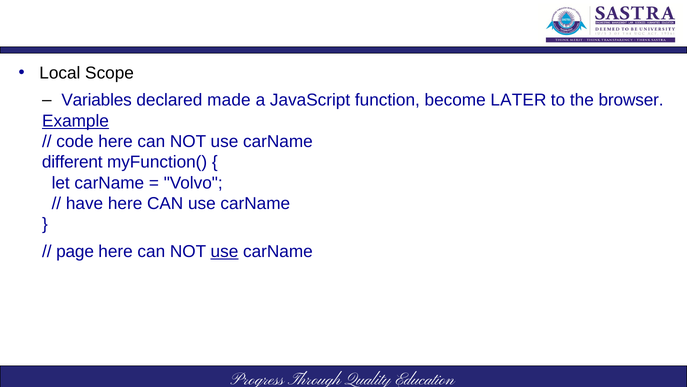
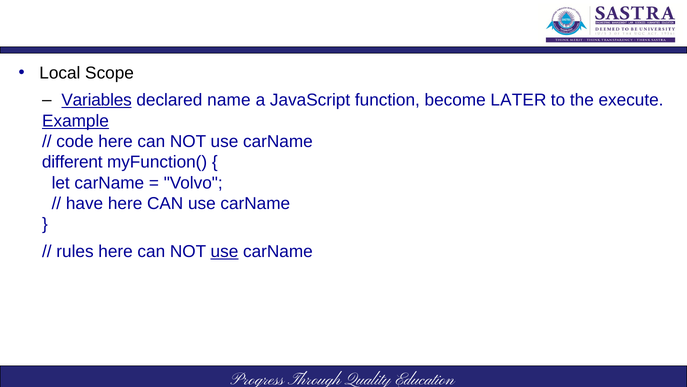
Variables underline: none -> present
made: made -> name
browser: browser -> execute
page: page -> rules
